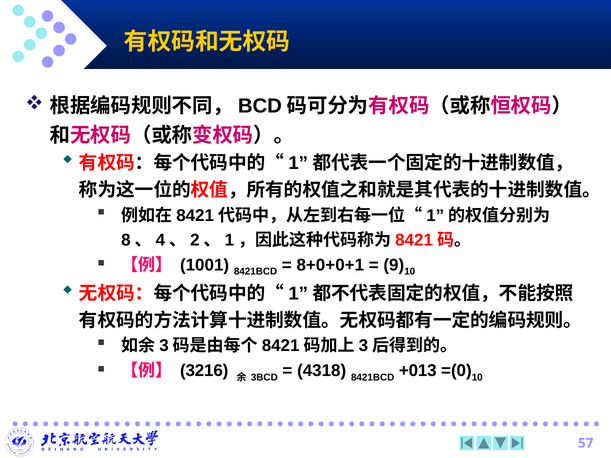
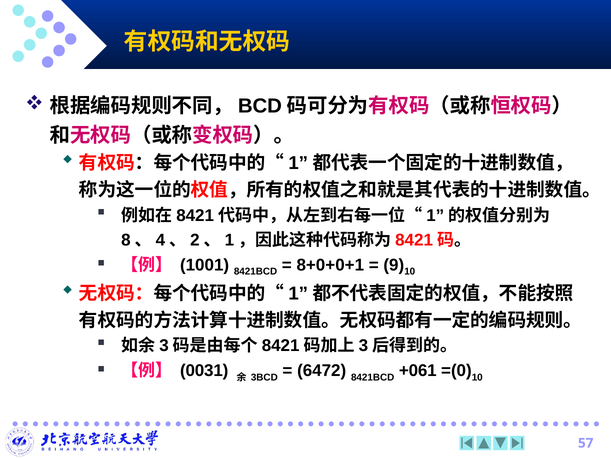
3216: 3216 -> 0031
4318: 4318 -> 6472
+013: +013 -> +061
